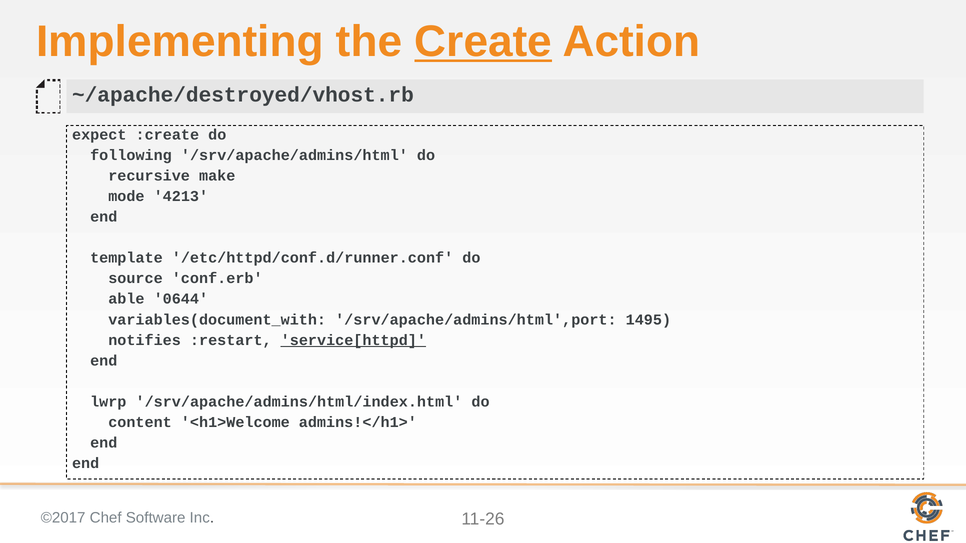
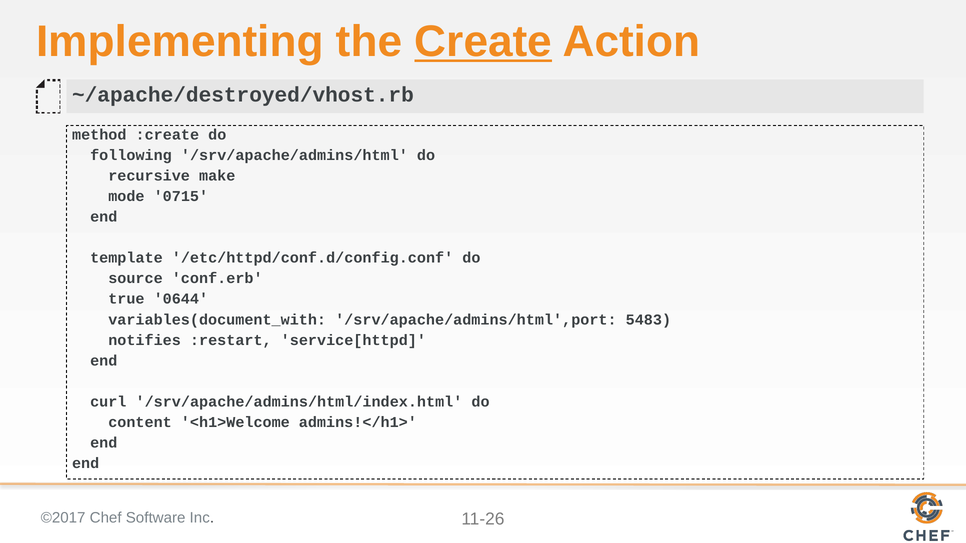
expect: expect -> method
4213: 4213 -> 0715
/etc/httpd/conf.d/runner.conf: /etc/httpd/conf.d/runner.conf -> /etc/httpd/conf.d/config.conf
able: able -> true
1495: 1495 -> 5483
service[httpd underline: present -> none
lwrp: lwrp -> curl
